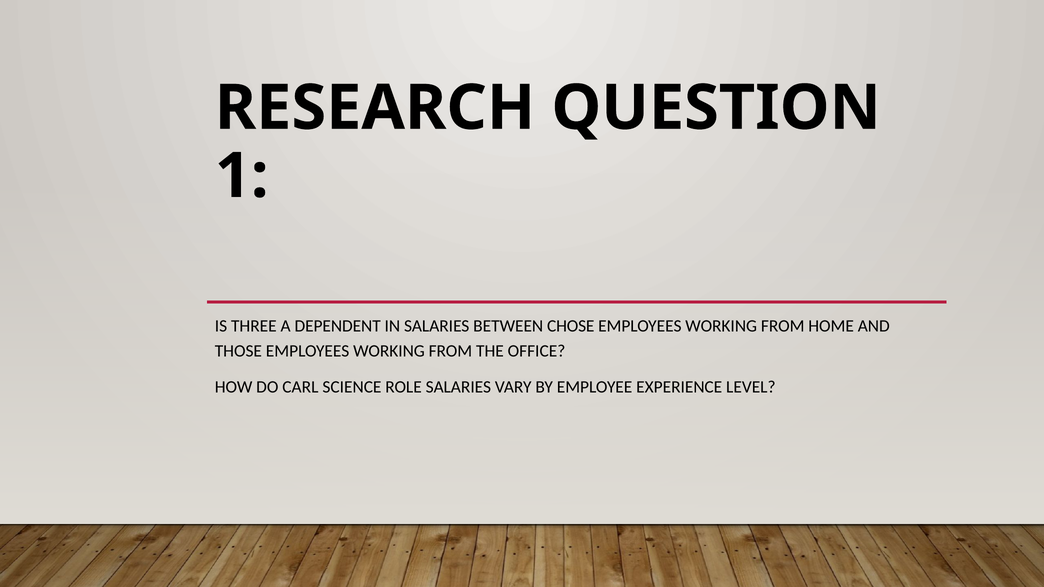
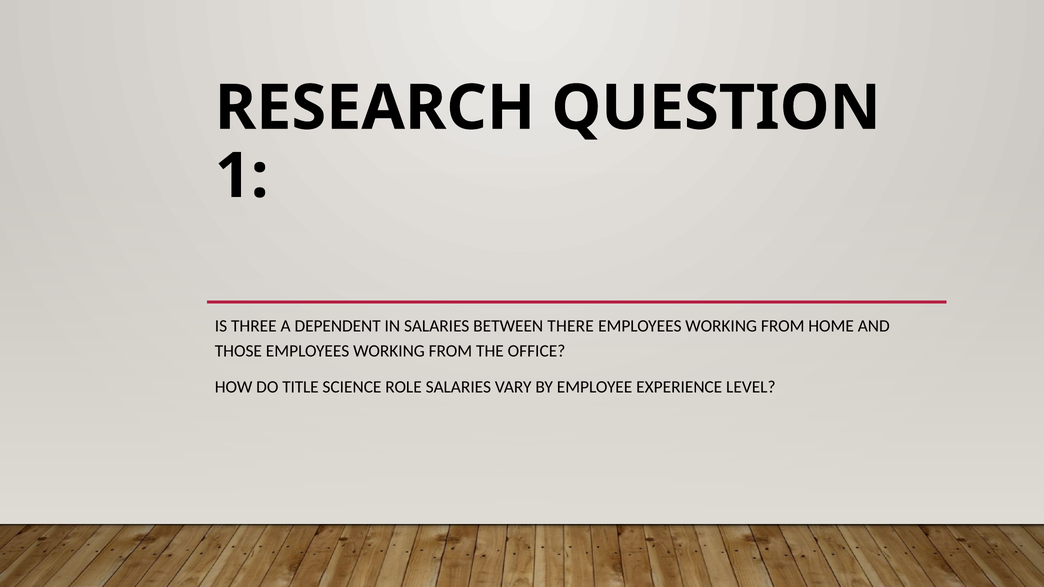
CHOSE: CHOSE -> THERE
CARL: CARL -> TITLE
